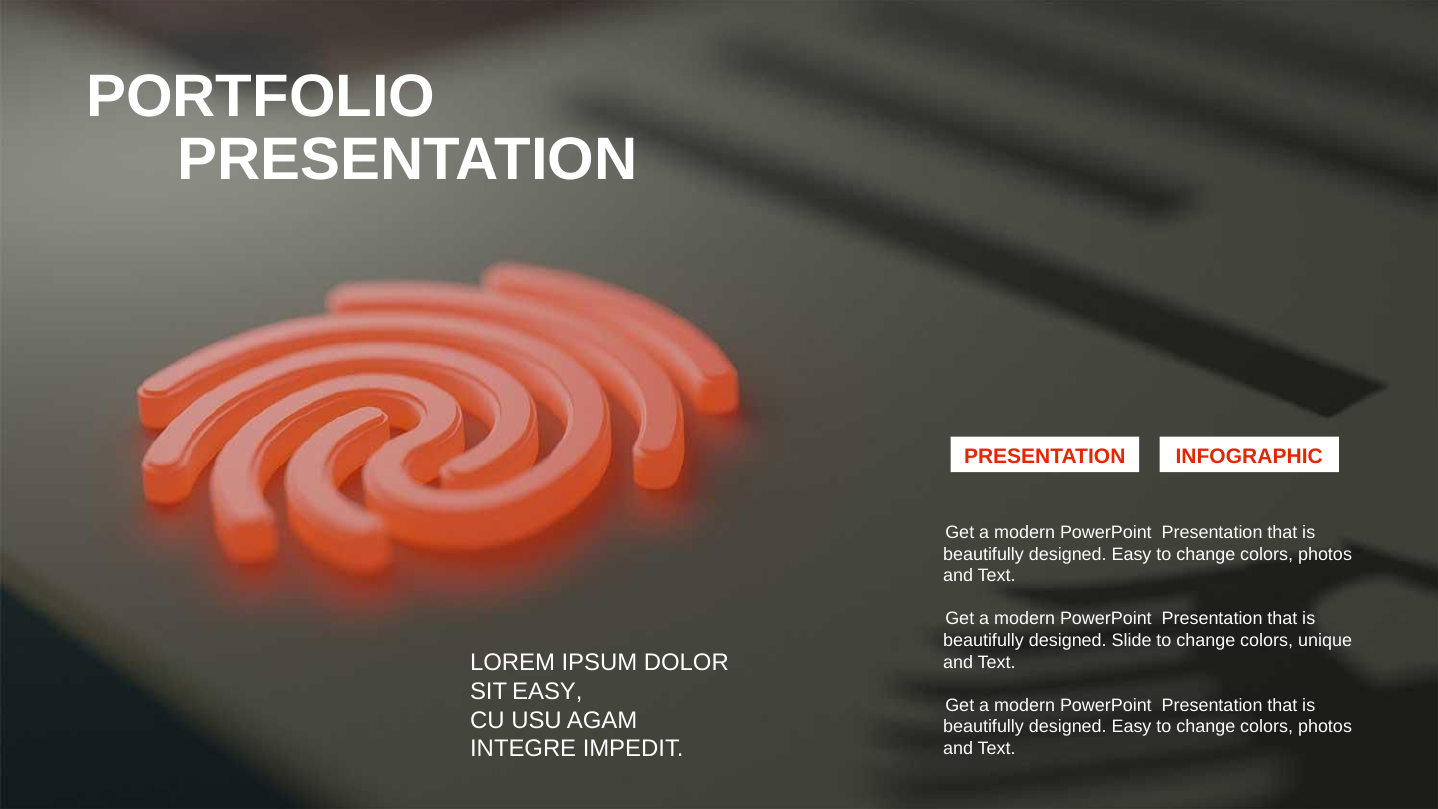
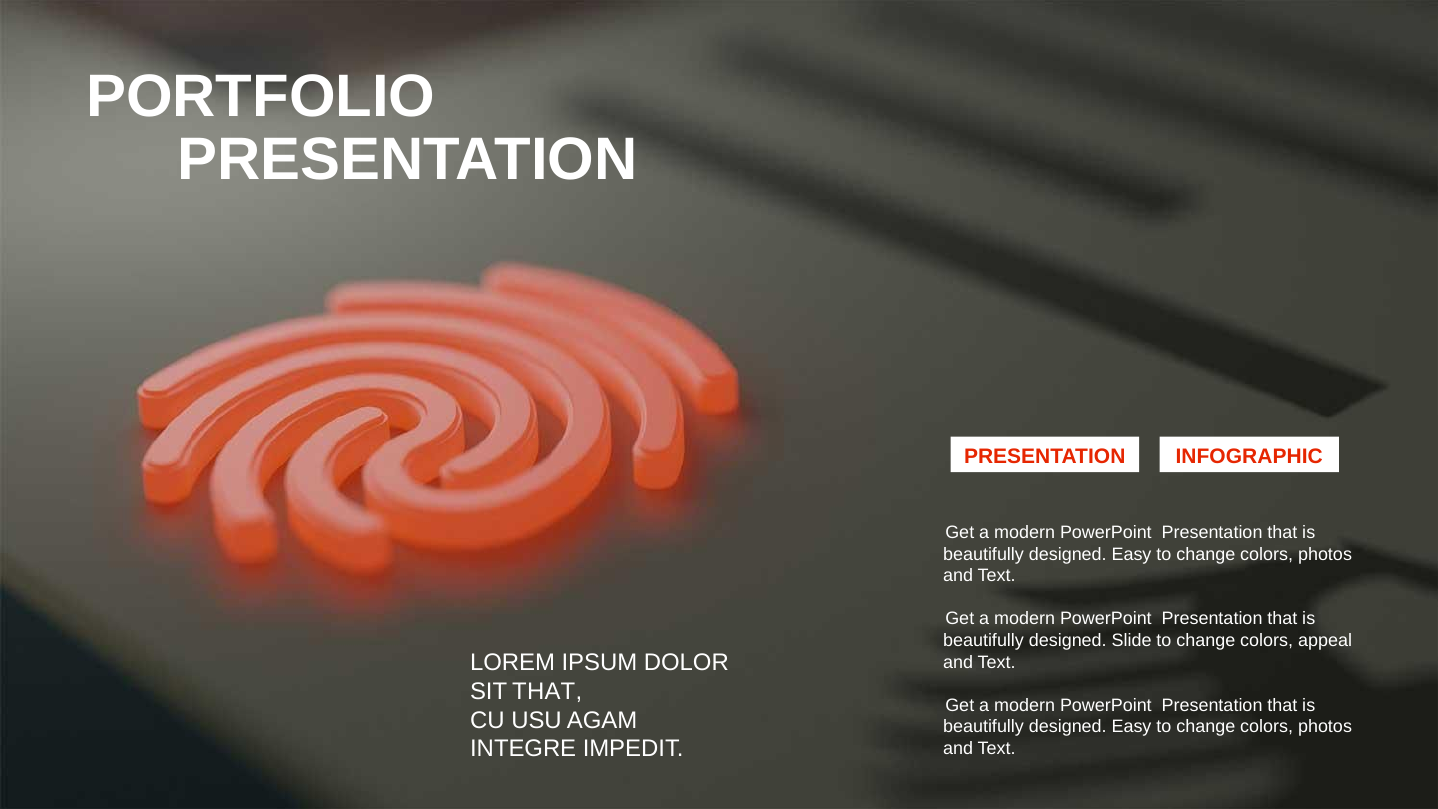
unique: unique -> appeal
SIT EASY: EASY -> THAT
